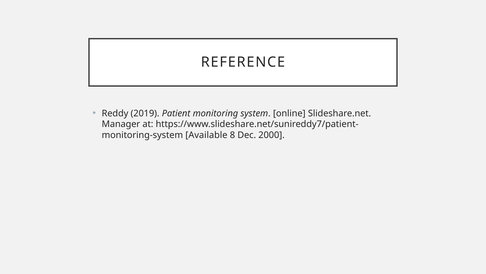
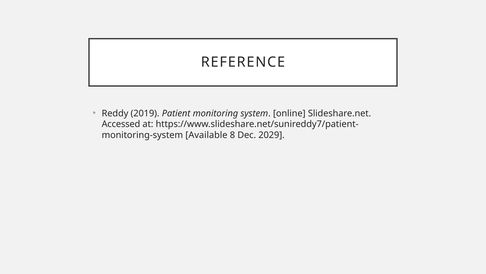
Manager: Manager -> Accessed
2000: 2000 -> 2029
